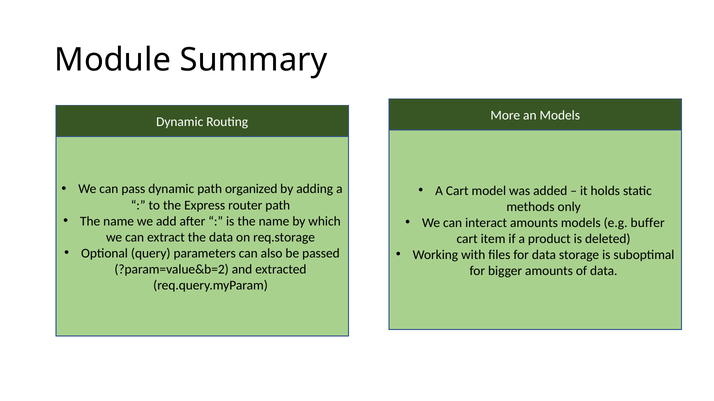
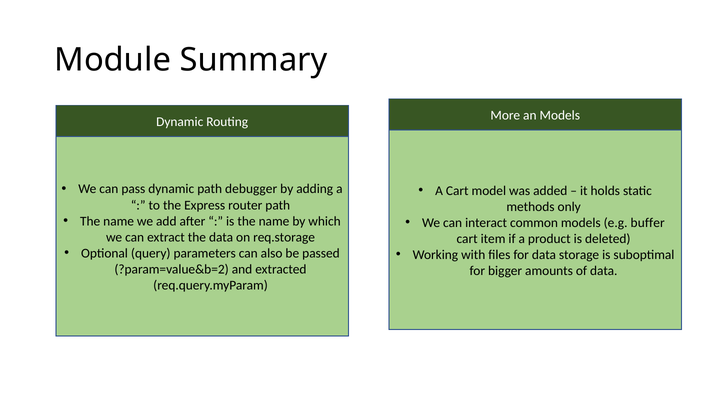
organized: organized -> debugger
interact amounts: amounts -> common
